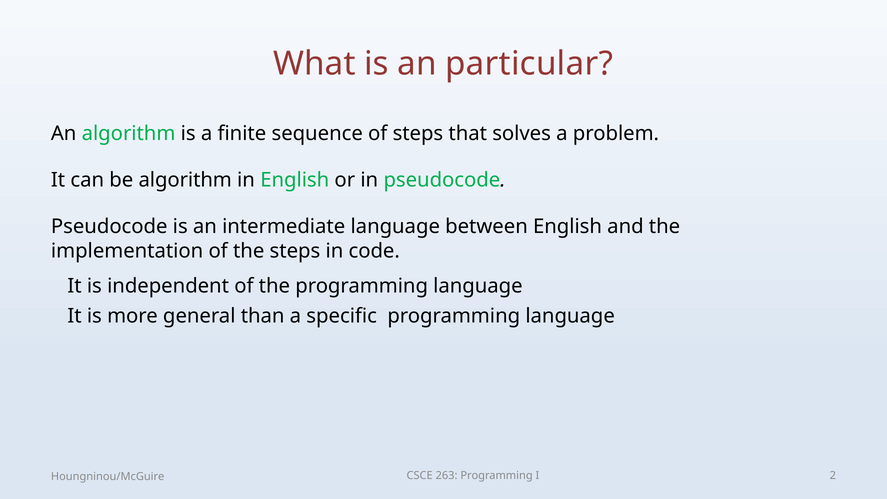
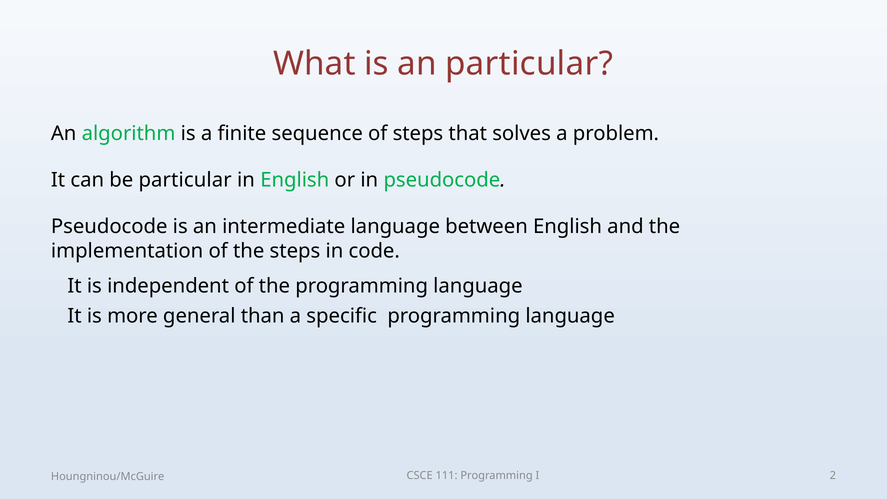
be algorithm: algorithm -> particular
263: 263 -> 111
